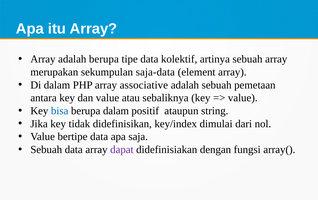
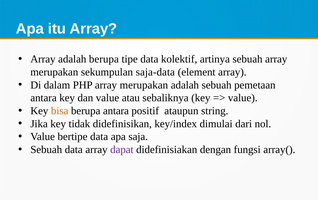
PHP array associative: associative -> merupakan
bisa colour: blue -> orange
berupa dalam: dalam -> antara
